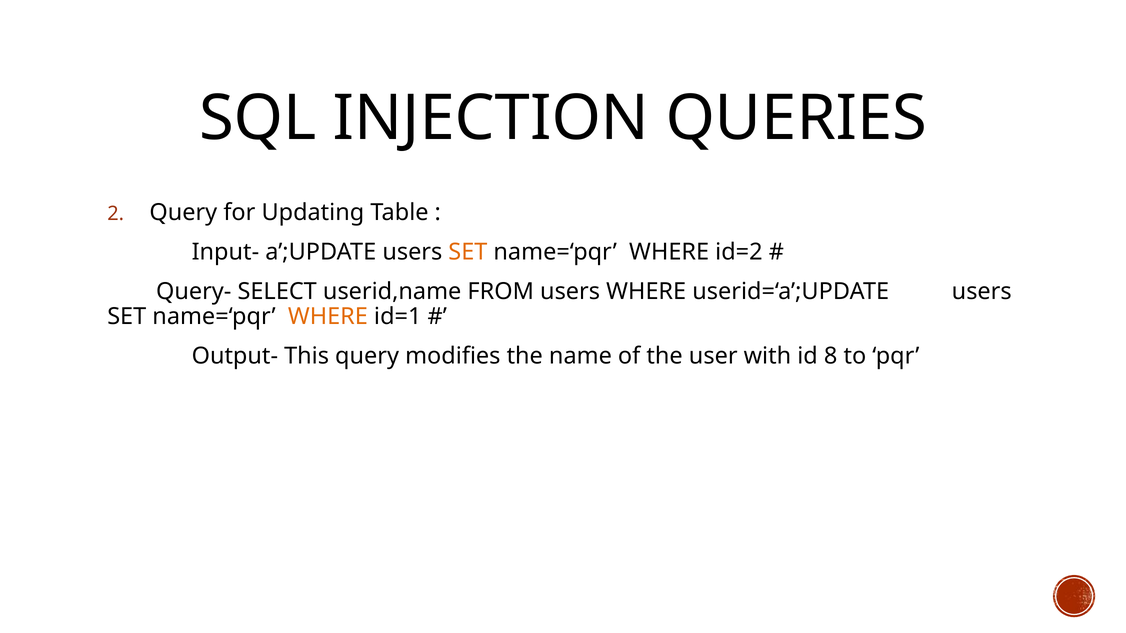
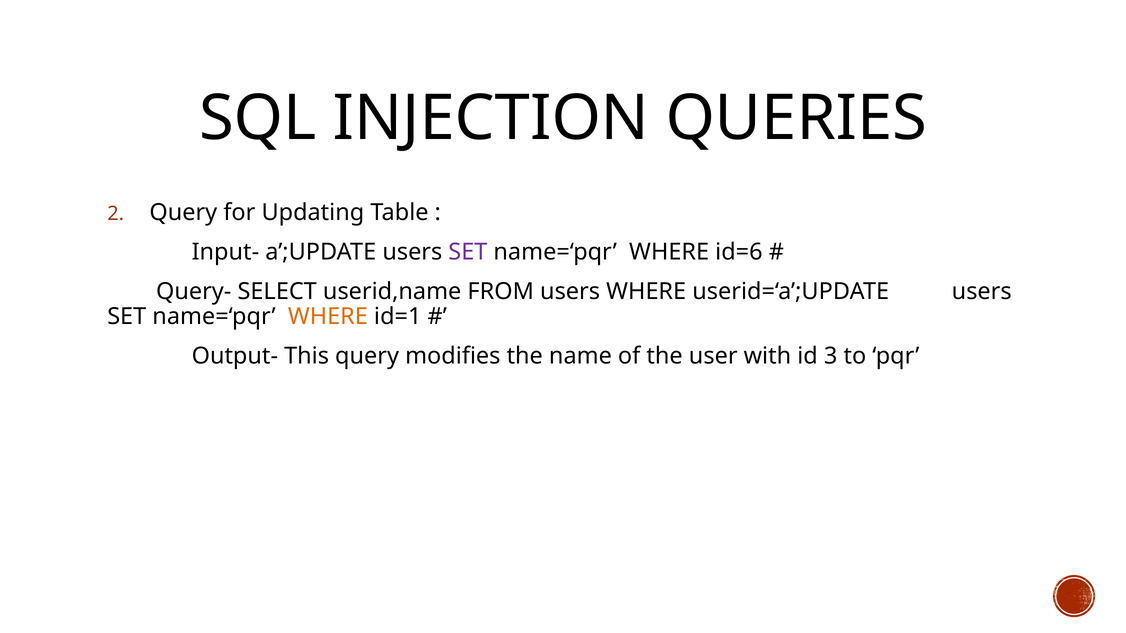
SET at (468, 252) colour: orange -> purple
id=2: id=2 -> id=6
8: 8 -> 3
